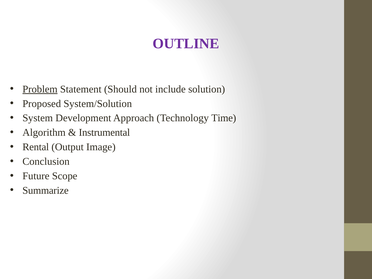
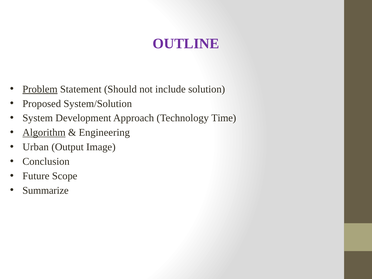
Algorithm underline: none -> present
Instrumental: Instrumental -> Engineering
Rental: Rental -> Urban
